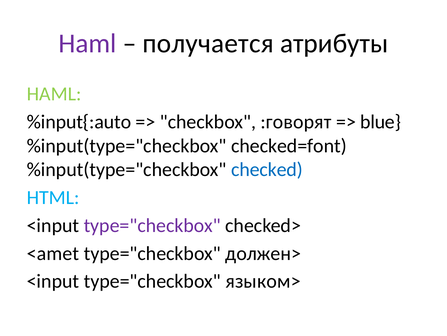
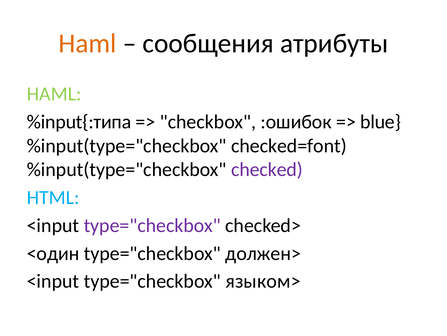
Haml at (87, 43) colour: purple -> orange
получается: получается -> сообщения
%input{:auto: %input{:auto -> %input{:типа
:говорят: :говорят -> :ошибок
checked colour: blue -> purple
<amet: <amet -> <один
